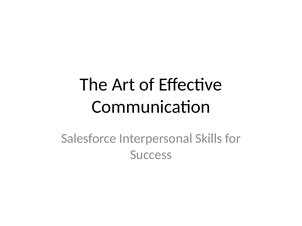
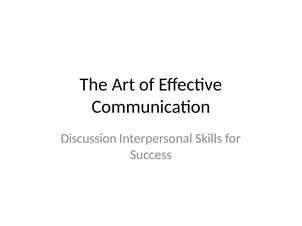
Salesforce: Salesforce -> Discussion
